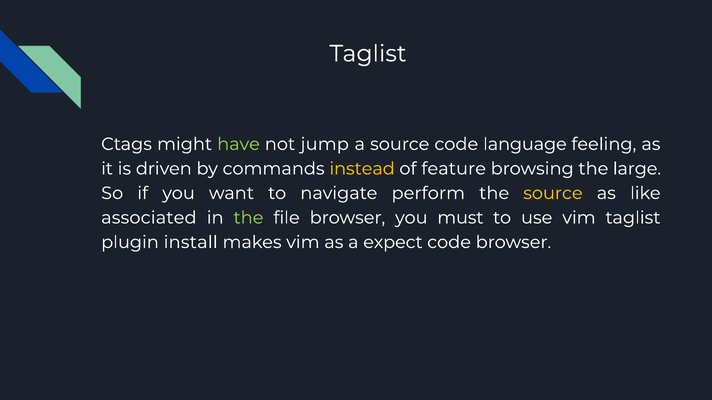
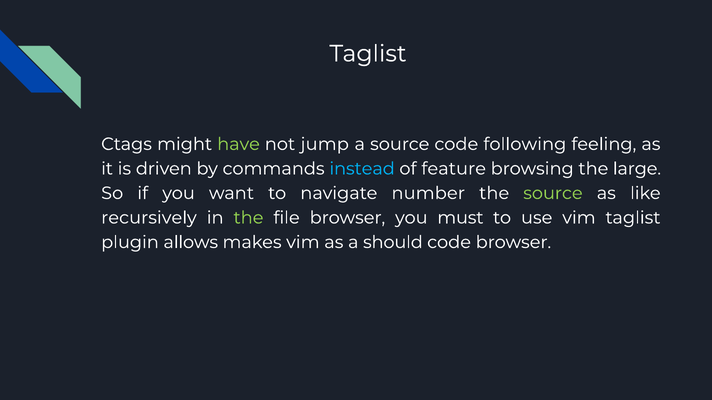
language: language -> following
instead colour: yellow -> light blue
perform: perform -> number
source at (553, 193) colour: yellow -> light green
associated: associated -> recursively
install: install -> allows
expect: expect -> should
